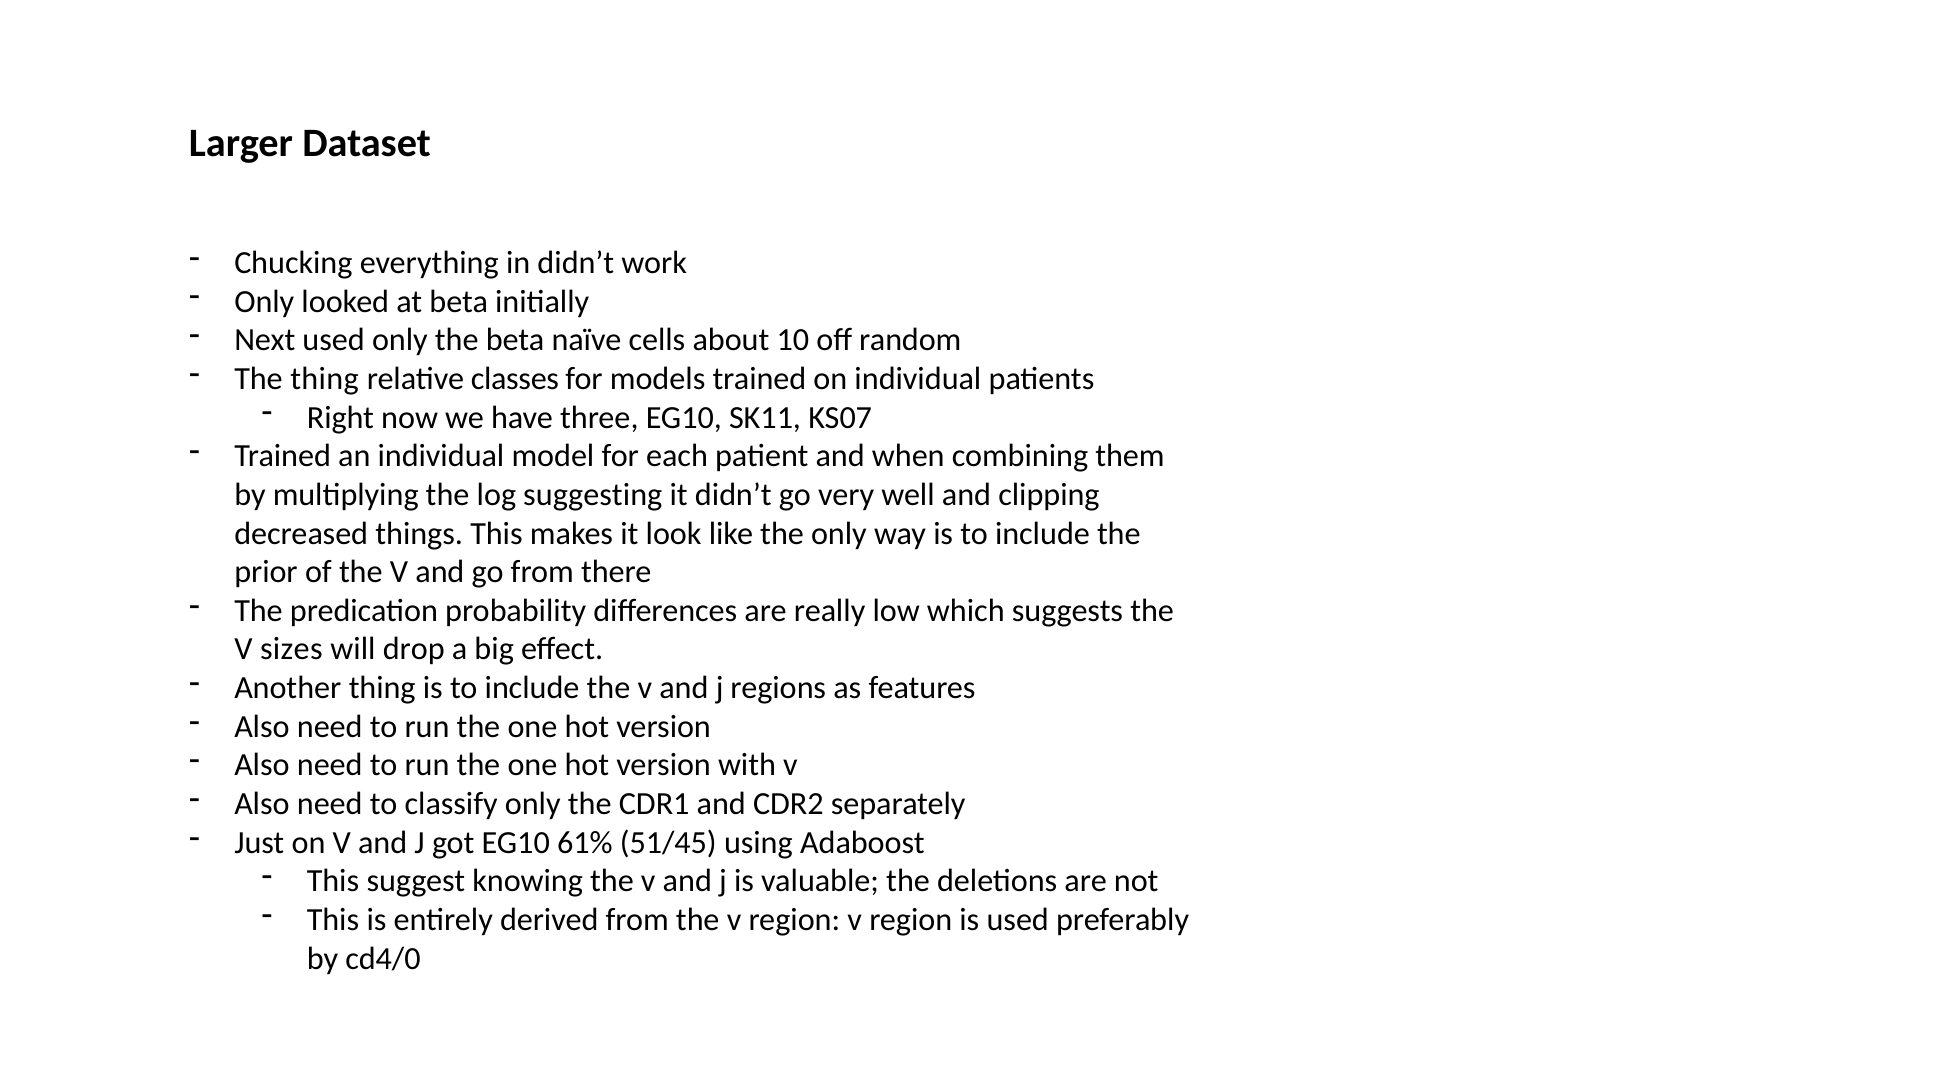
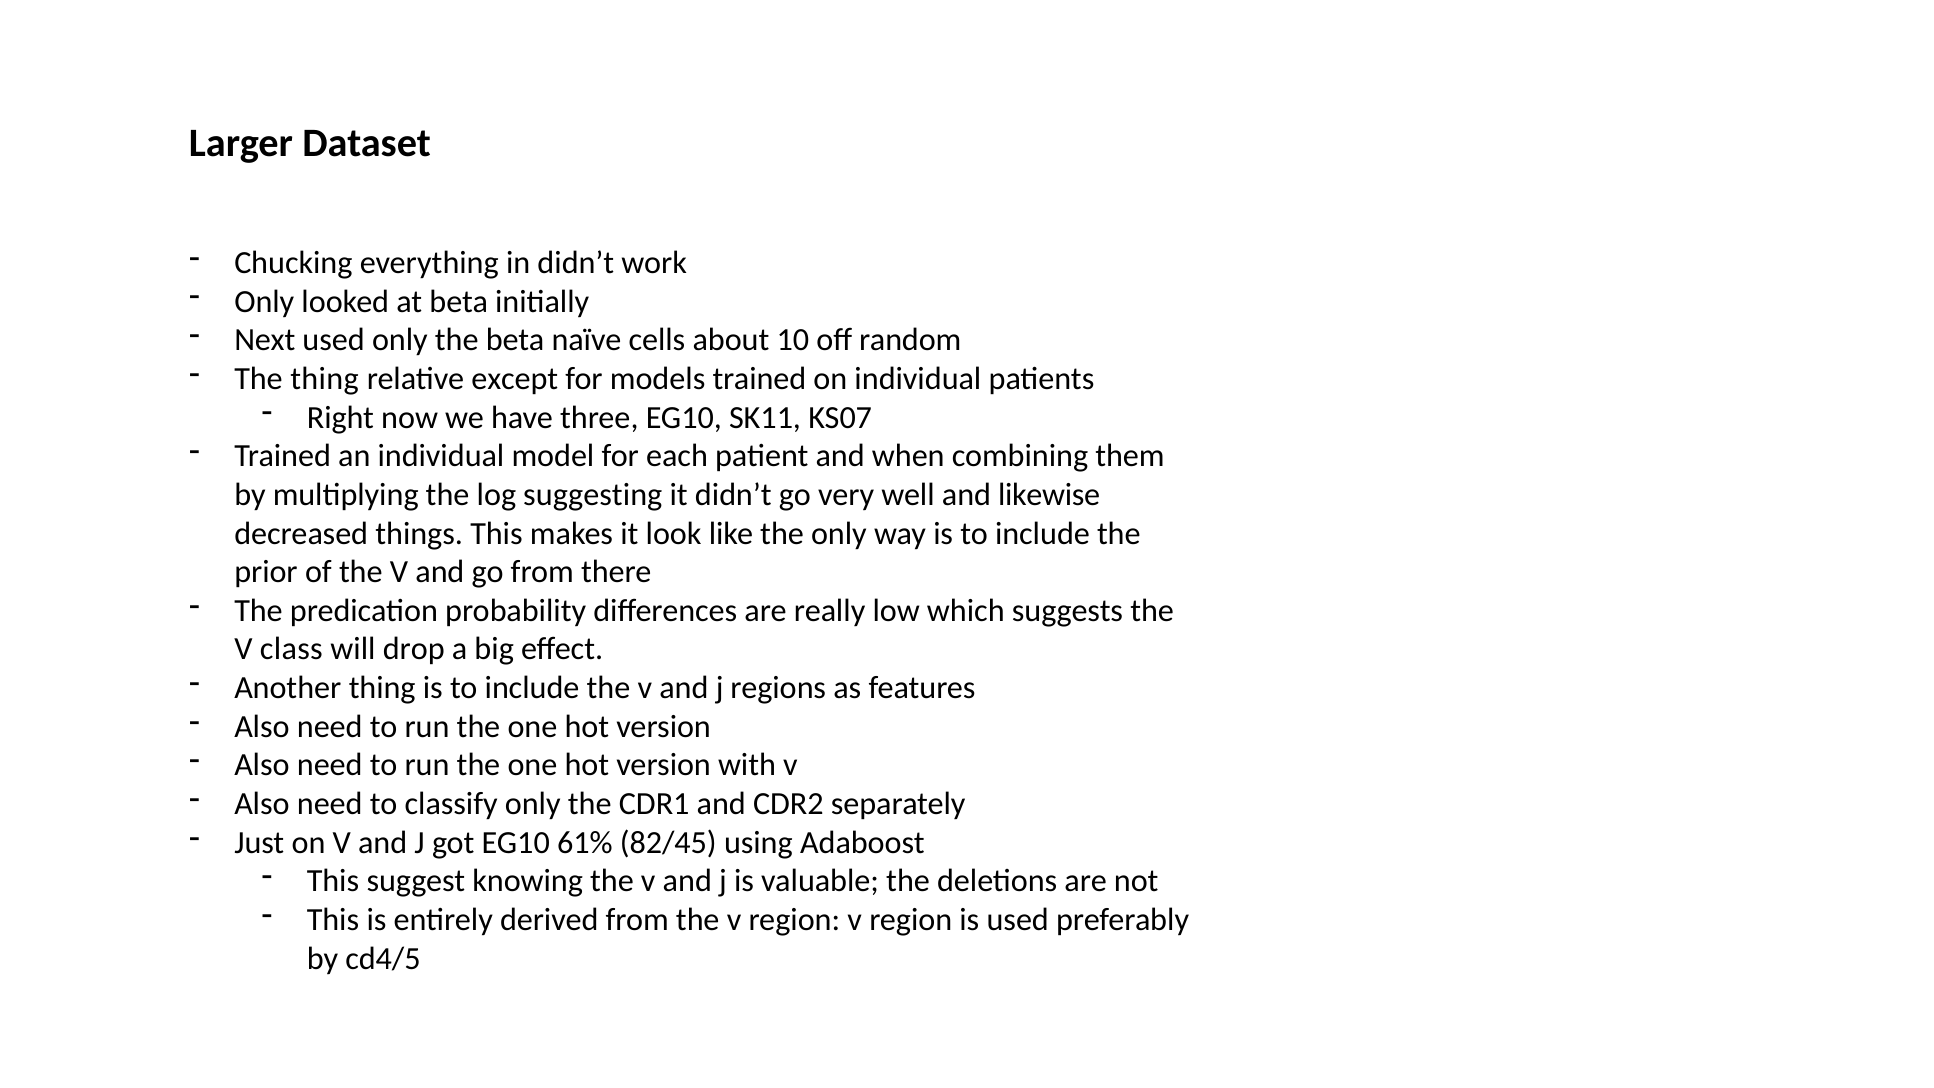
classes: classes -> except
clipping: clipping -> likewise
sizes: sizes -> class
51/45: 51/45 -> 82/45
cd4/0: cd4/0 -> cd4/5
